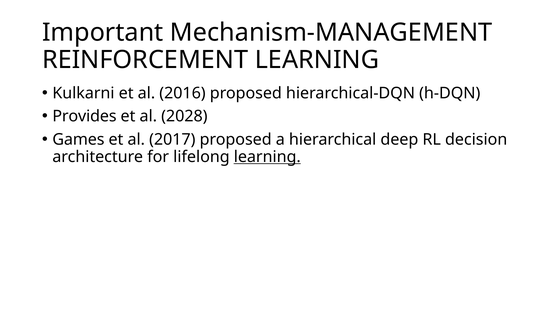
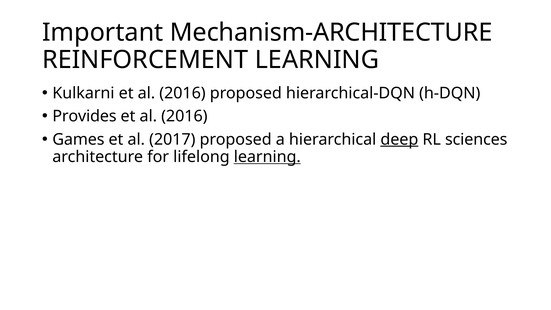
Mechanism-MANAGEMENT: Mechanism-MANAGEMENT -> Mechanism-ARCHITECTURE
2028 at (184, 116): 2028 -> 2016
deep underline: none -> present
decision: decision -> sciences
